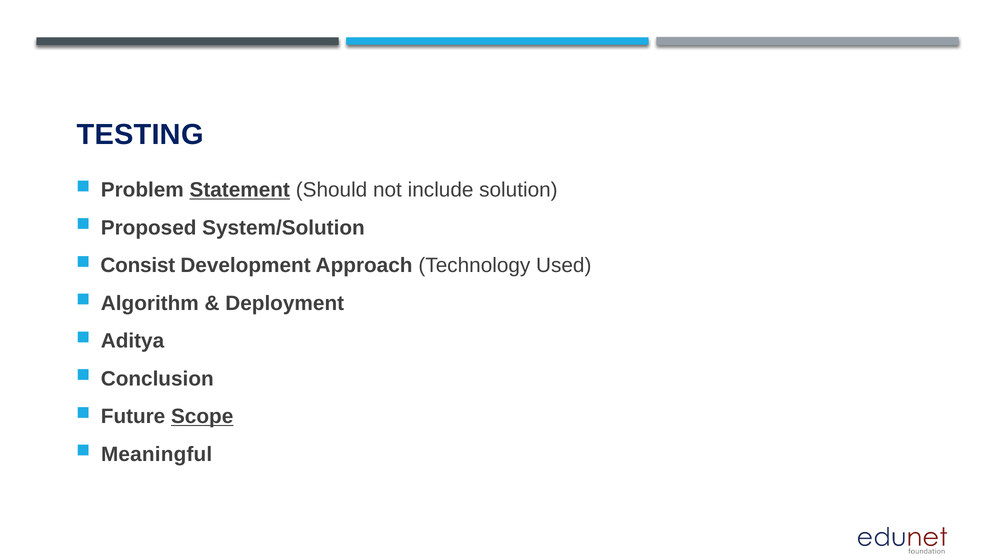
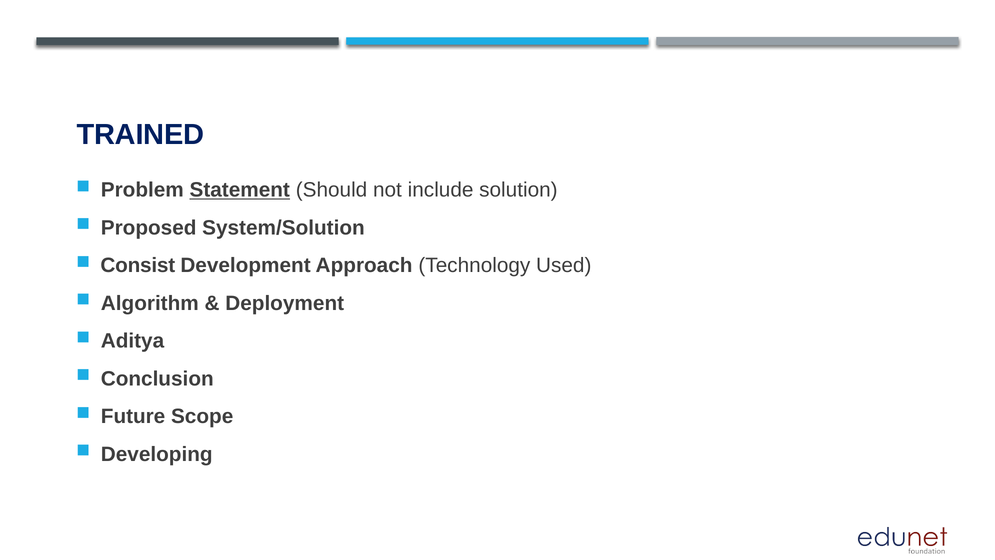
TESTING: TESTING -> TRAINED
Scope underline: present -> none
Meaningful: Meaningful -> Developing
